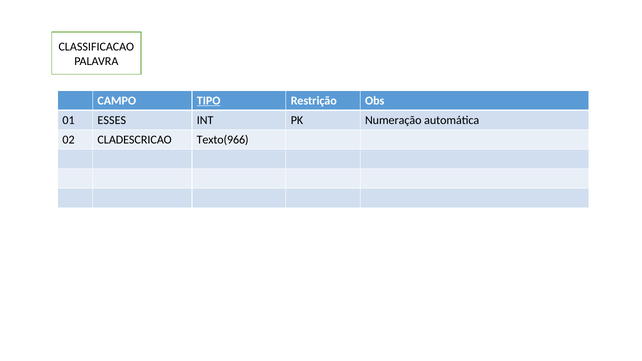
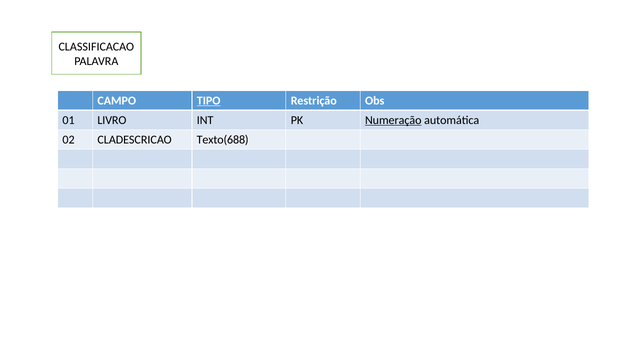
ESSES: ESSES -> LIVRO
Numeração underline: none -> present
Texto(966: Texto(966 -> Texto(688
